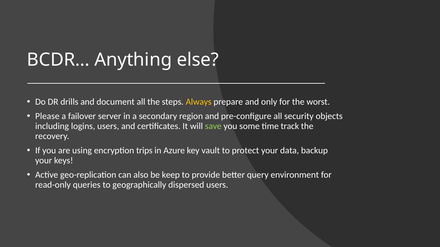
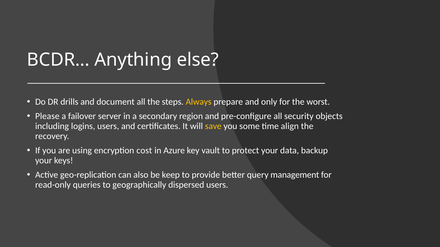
save colour: light green -> yellow
track: track -> align
trips: trips -> cost
environment: environment -> management
